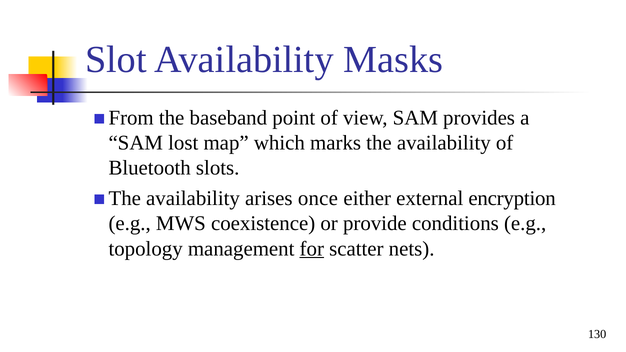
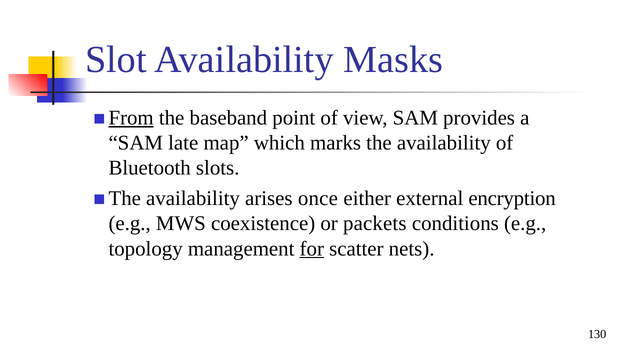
From underline: none -> present
lost: lost -> late
provide: provide -> packets
